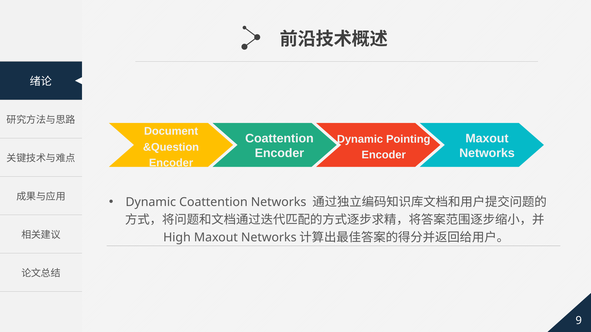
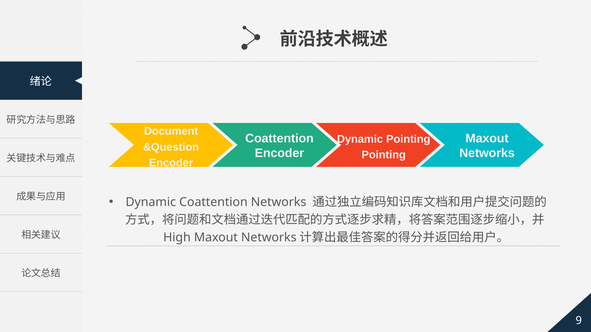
Encoder at (384, 155): Encoder -> Pointing
